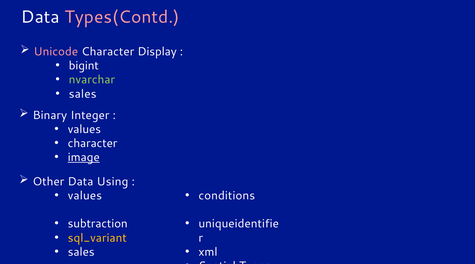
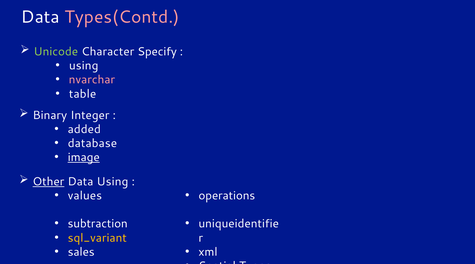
Unicode colour: pink -> light green
Display: Display -> Specify
bigint at (84, 66): bigint -> using
nvarchar colour: light green -> pink
sales at (83, 94): sales -> table
values at (84, 129): values -> added
character at (93, 143): character -> database
Other underline: none -> present
conditions: conditions -> operations
